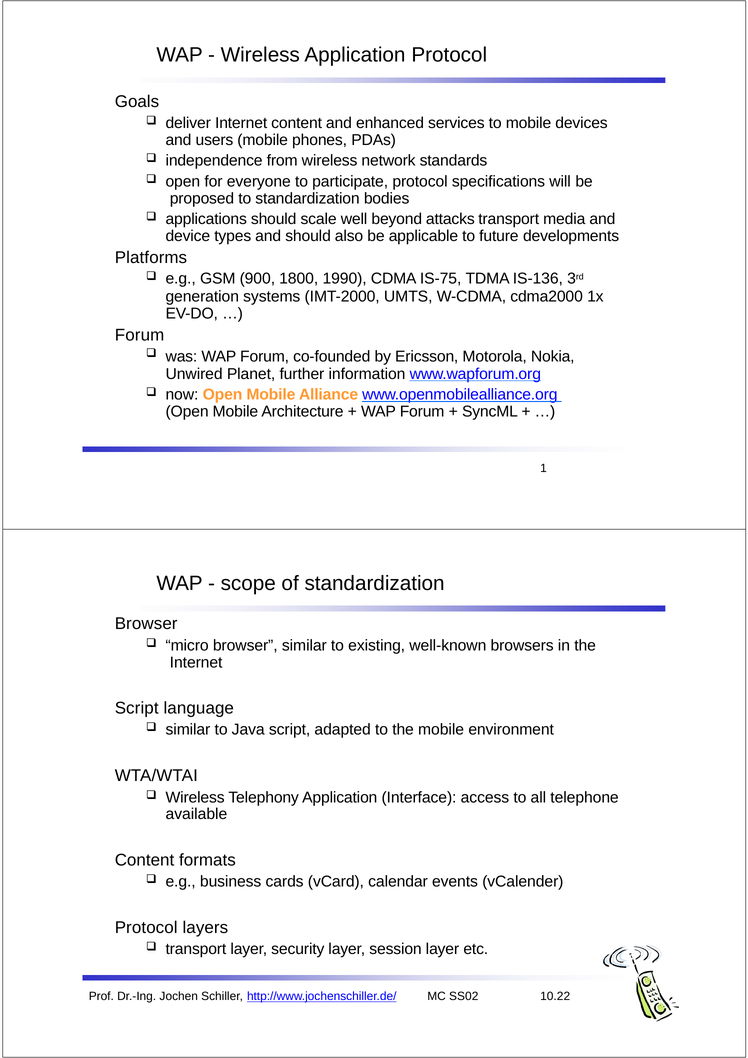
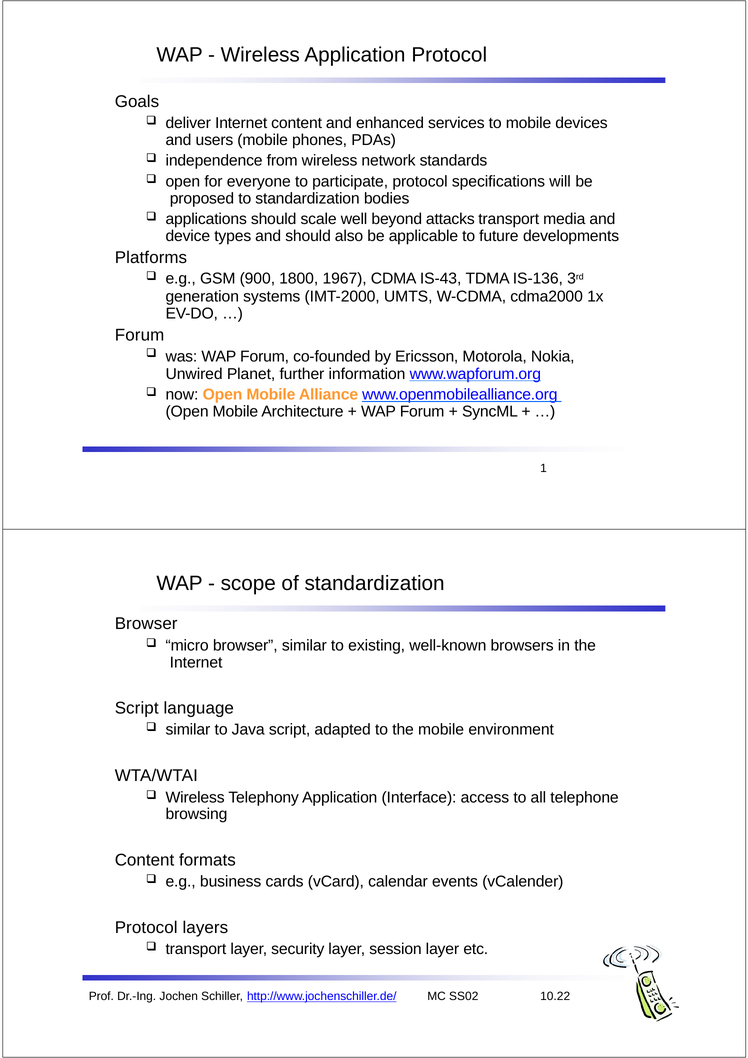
1990: 1990 -> 1967
IS-75: IS-75 -> IS-43
available: available -> browsing
